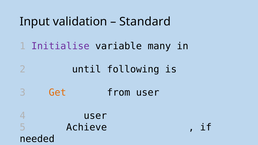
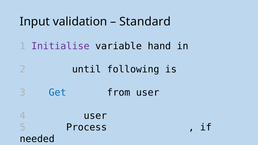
many: many -> hand
Get colour: orange -> blue
Achieve: Achieve -> Process
